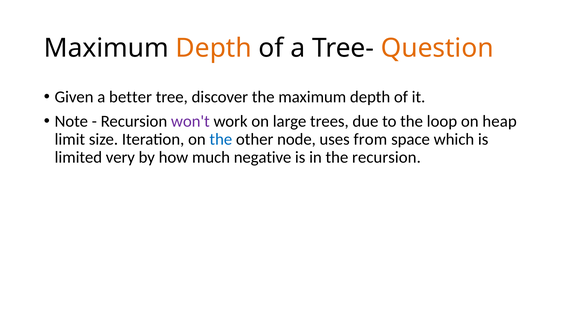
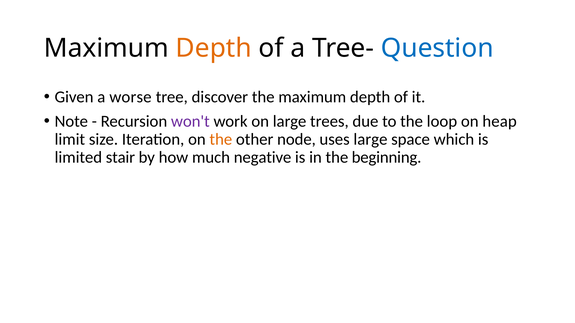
Question colour: orange -> blue
better: better -> worse
the at (221, 139) colour: blue -> orange
uses from: from -> large
very: very -> stair
the recursion: recursion -> beginning
